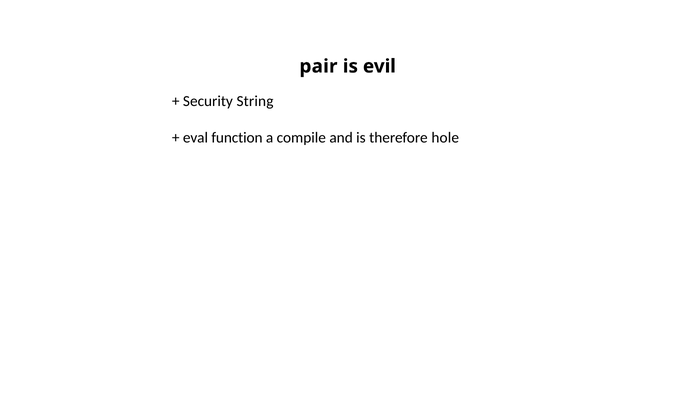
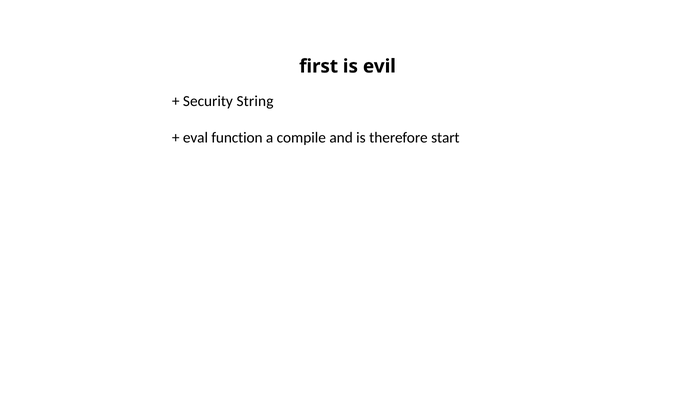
pair: pair -> first
hole: hole -> start
